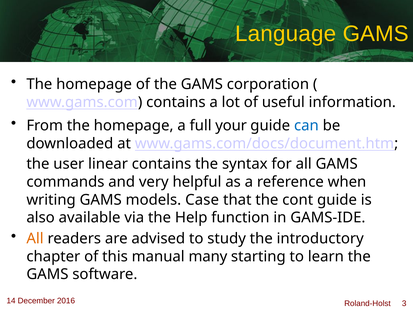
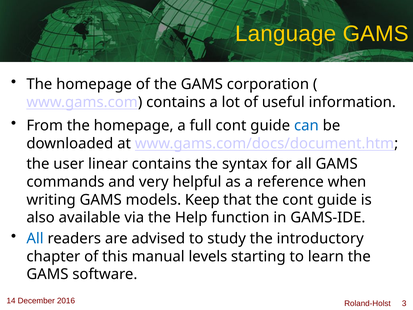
full your: your -> cont
Case: Case -> Keep
All at (35, 238) colour: orange -> blue
many: many -> levels
